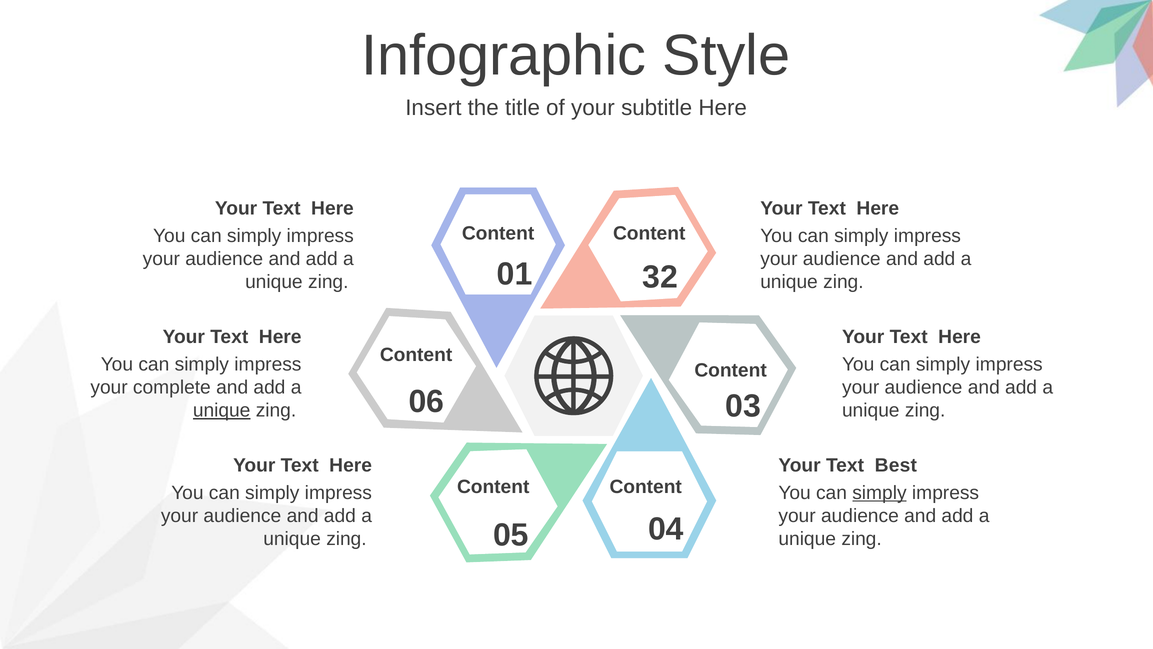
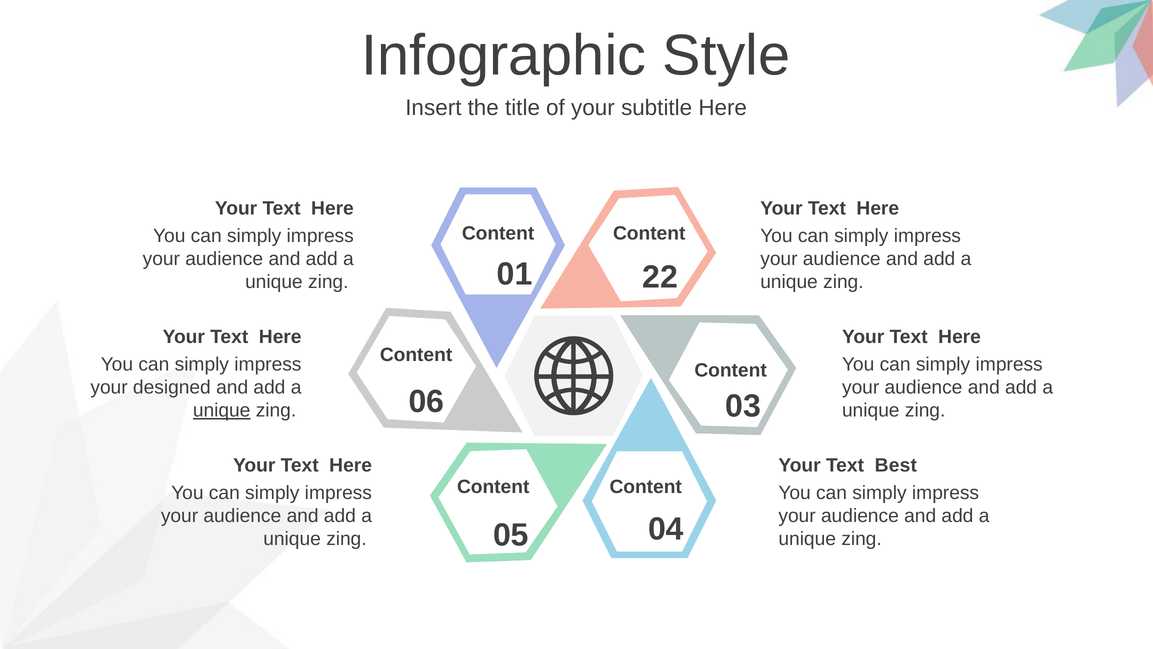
32: 32 -> 22
complete: complete -> designed
simply at (879, 493) underline: present -> none
